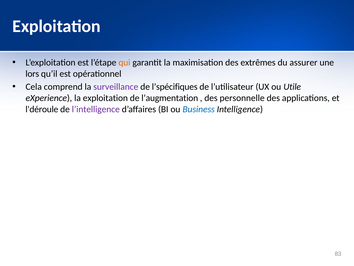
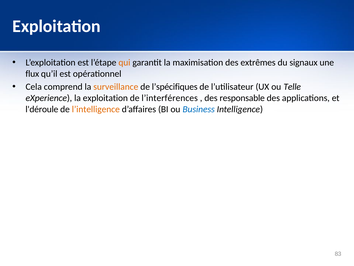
assurer: assurer -> signaux
lors: lors -> flux
surveillance colour: purple -> orange
Utile: Utile -> Telle
l’augmentation: l’augmentation -> l’interférences
personnelle: personnelle -> responsable
l’intelligence colour: purple -> orange
